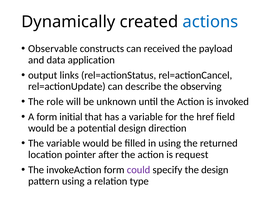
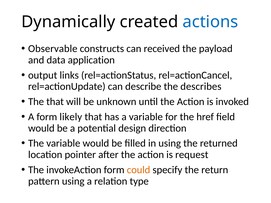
observing: observing -> describes
The role: role -> that
initial: initial -> likely
could colour: purple -> orange
the design: design -> return
